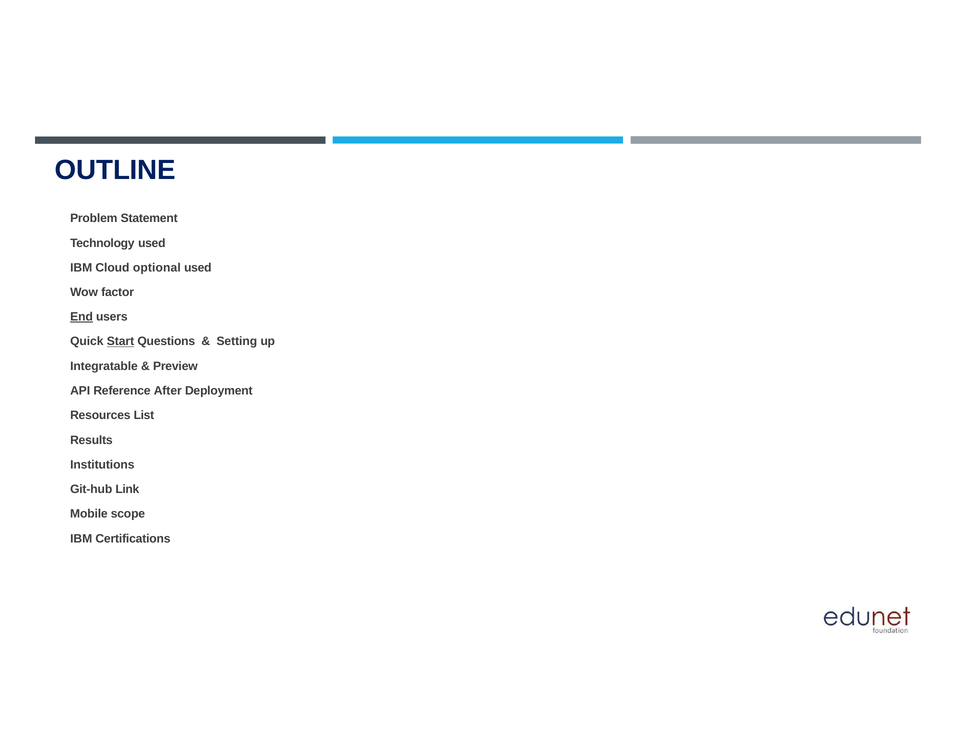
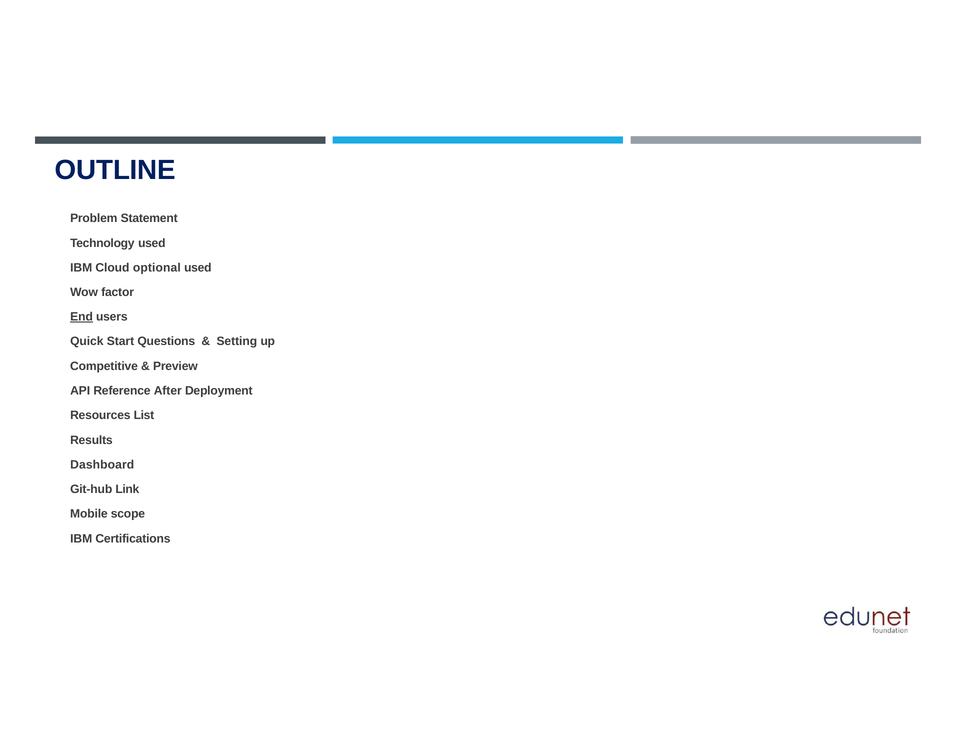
Start underline: present -> none
Integratable: Integratable -> Competitive
Institutions: Institutions -> Dashboard
